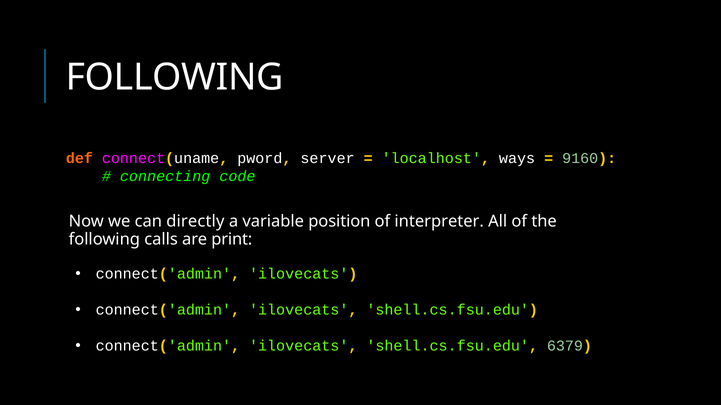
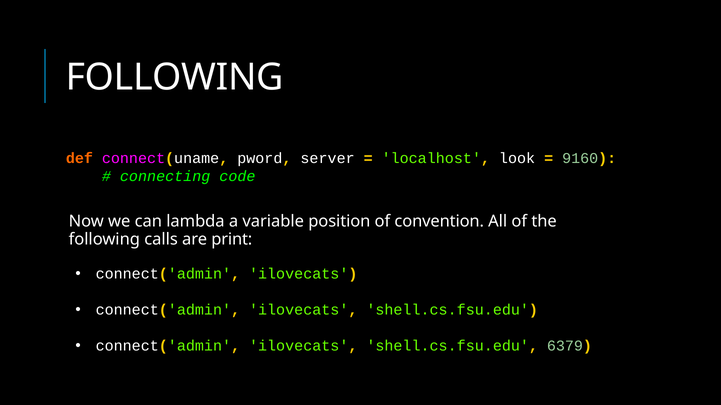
ways: ways -> look
directly: directly -> lambda
interpreter: interpreter -> convention
